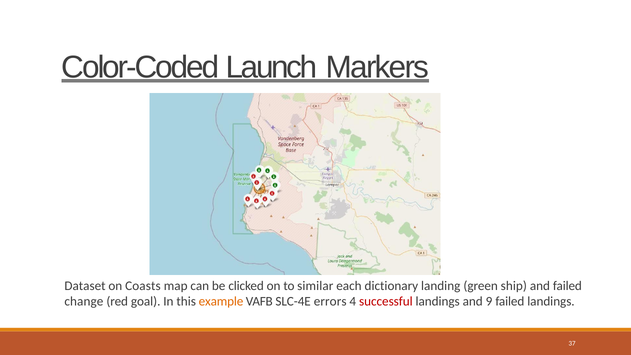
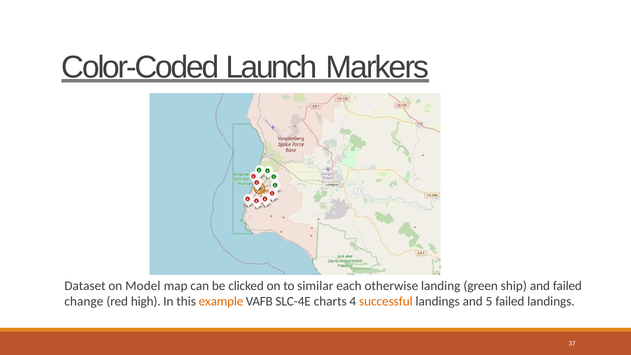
Coasts: Coasts -> Model
dictionary: dictionary -> otherwise
goal: goal -> high
errors: errors -> charts
successful colour: red -> orange
9: 9 -> 5
